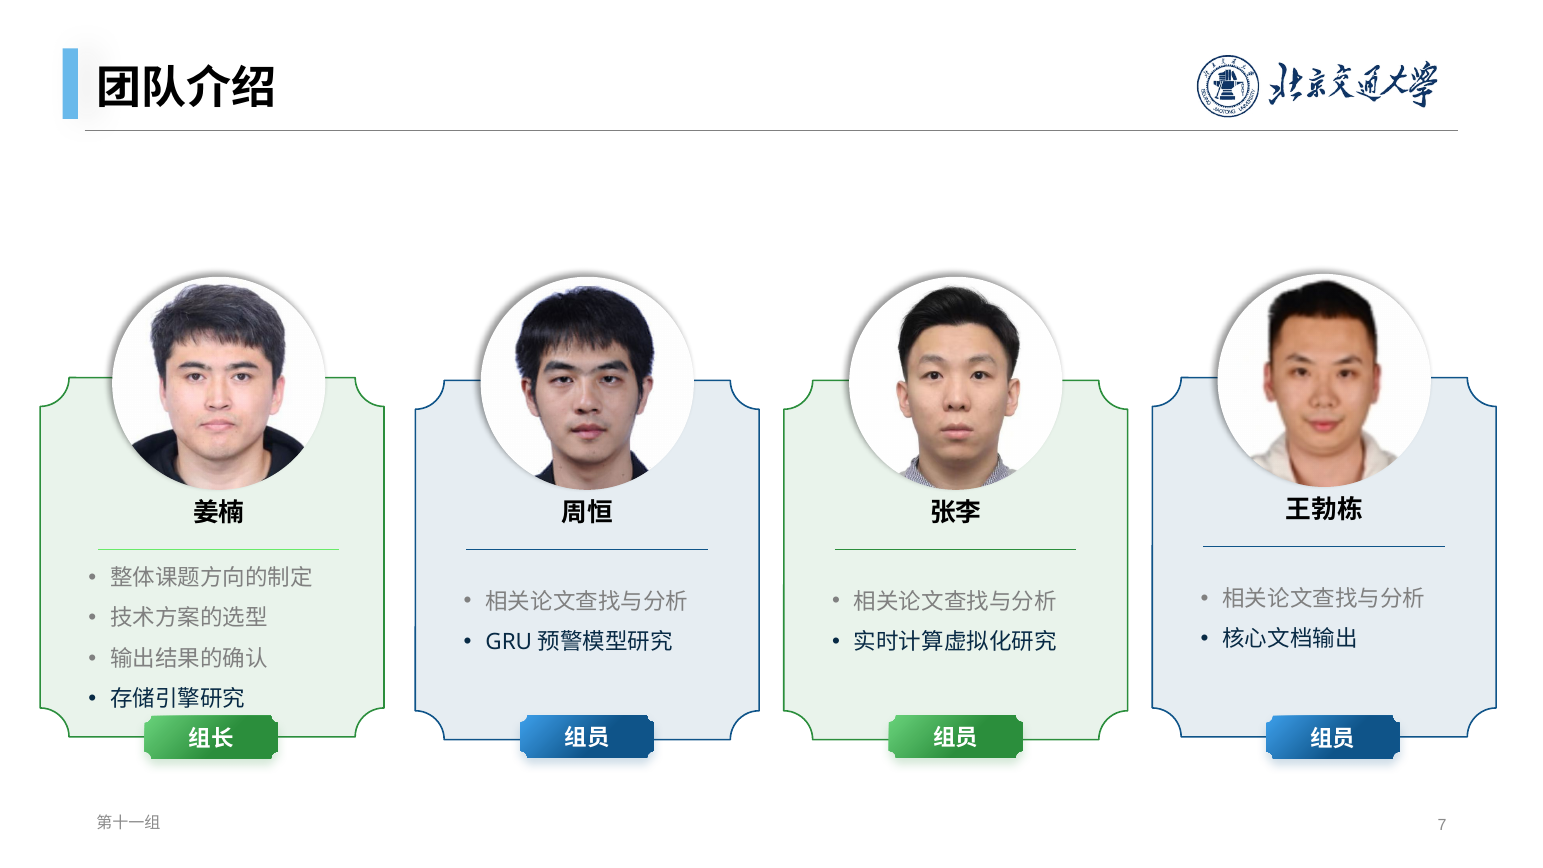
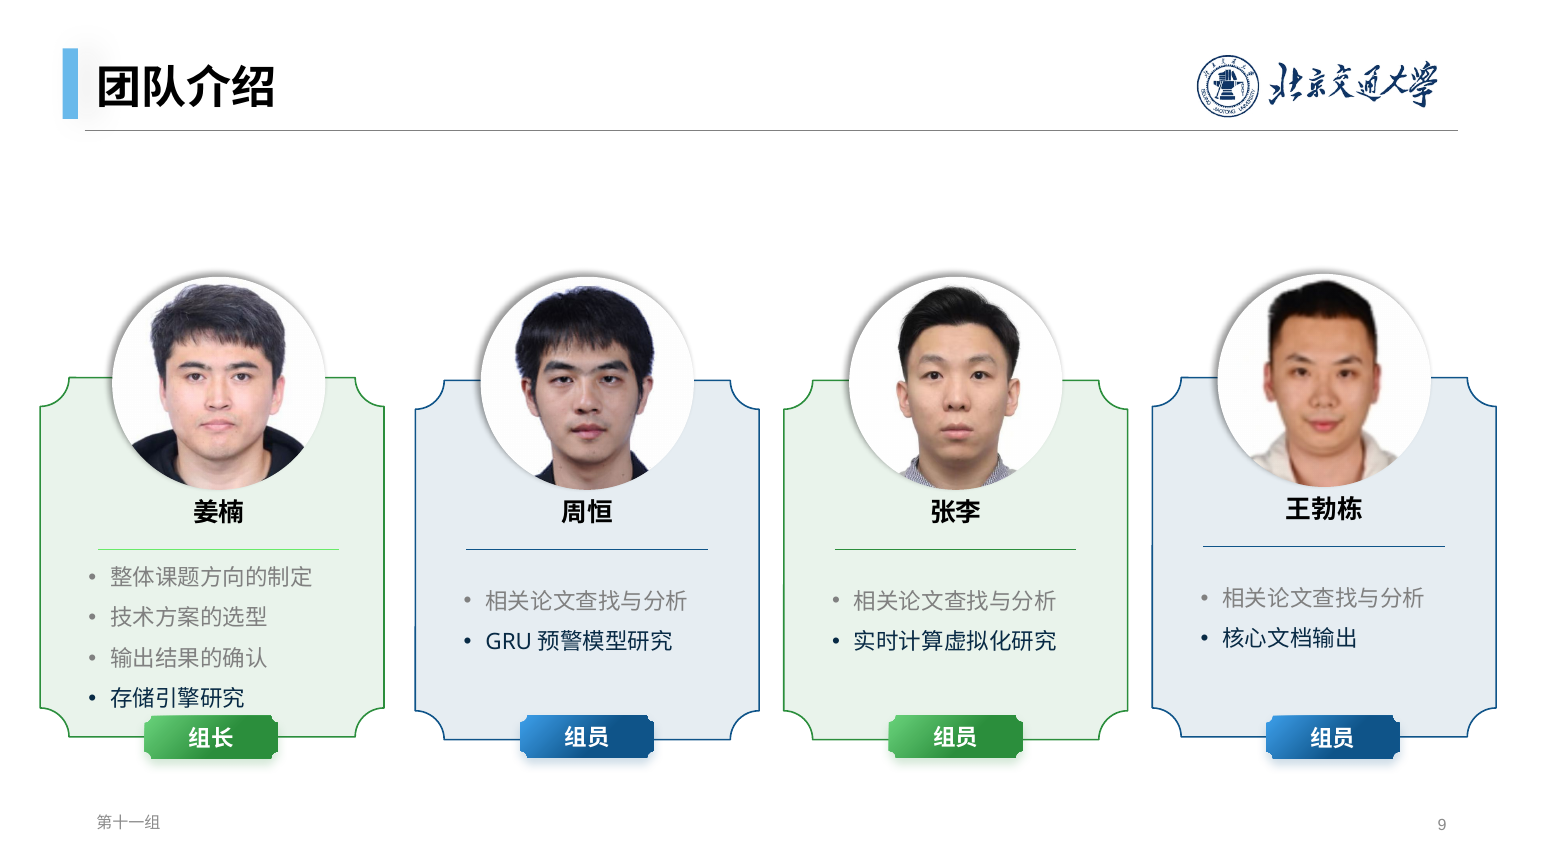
7: 7 -> 9
